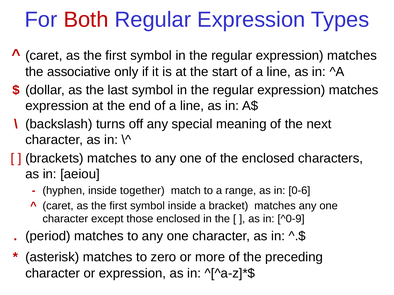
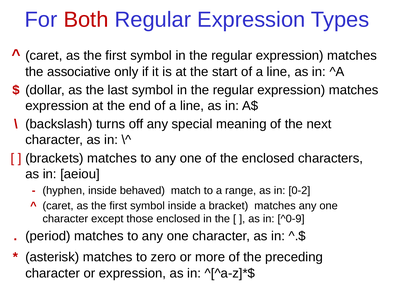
together: together -> behaved
0-6: 0-6 -> 0-2
